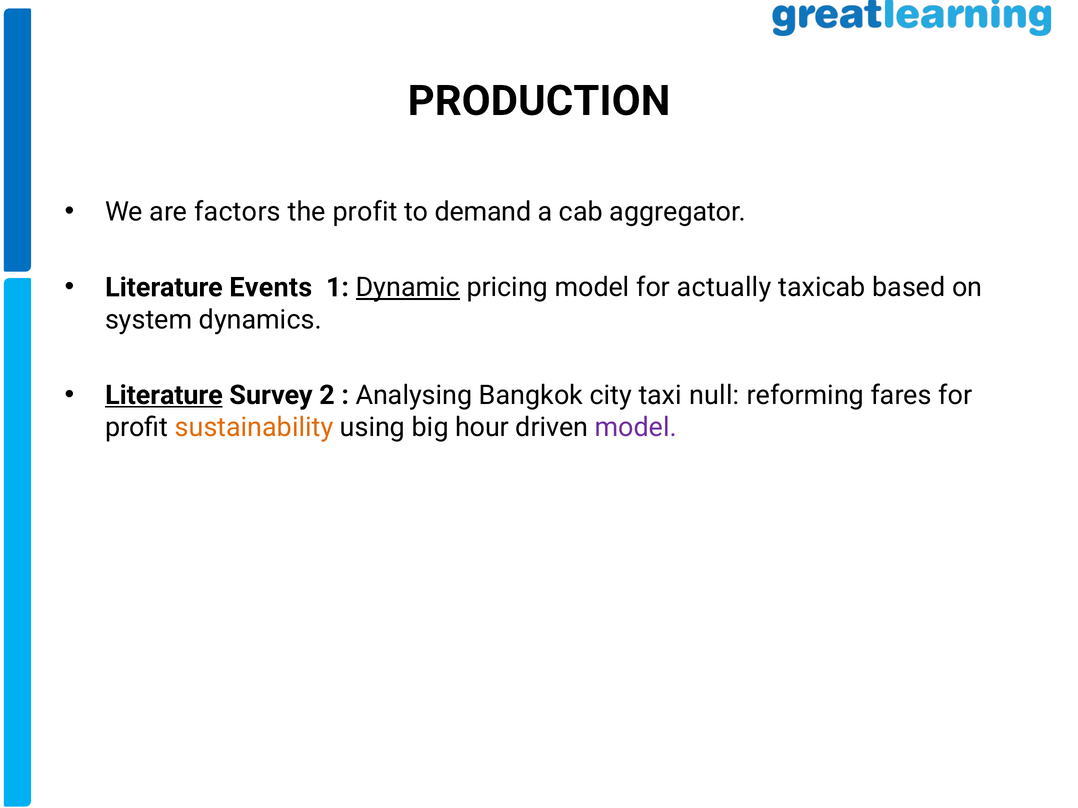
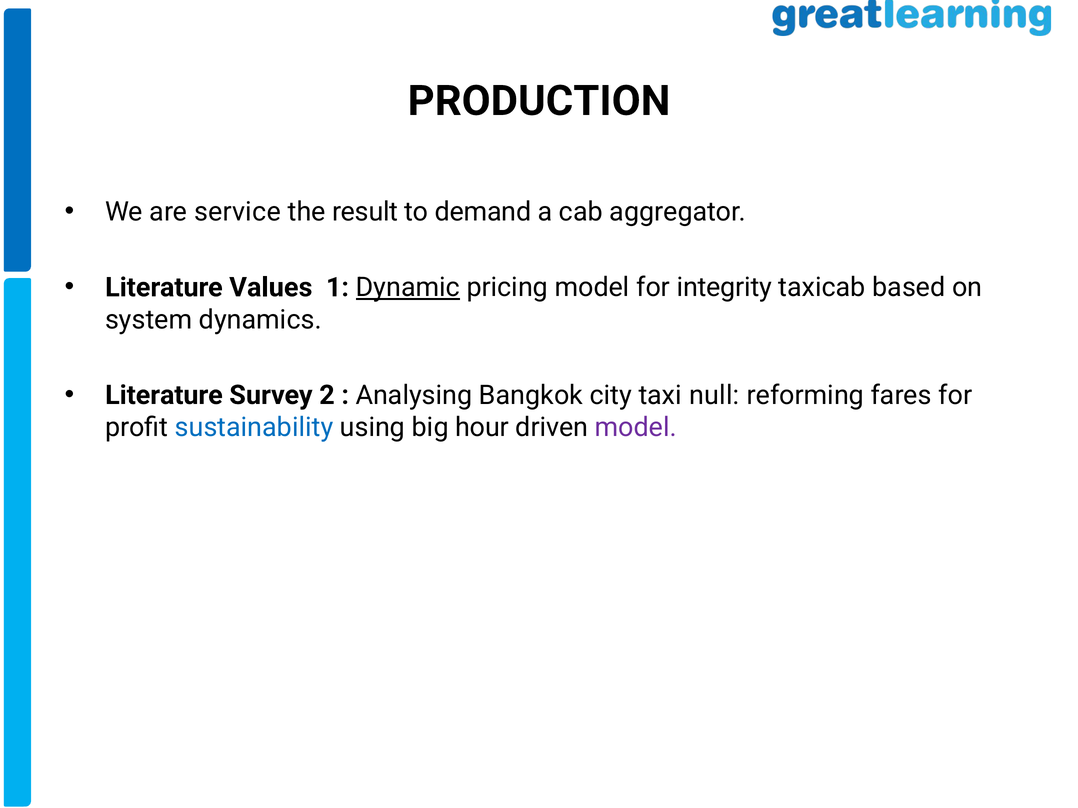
factors: factors -> service
the profit: profit -> result
Events: Events -> Values
actually: actually -> integrity
Literature at (164, 395) underline: present -> none
sustainability colour: orange -> blue
